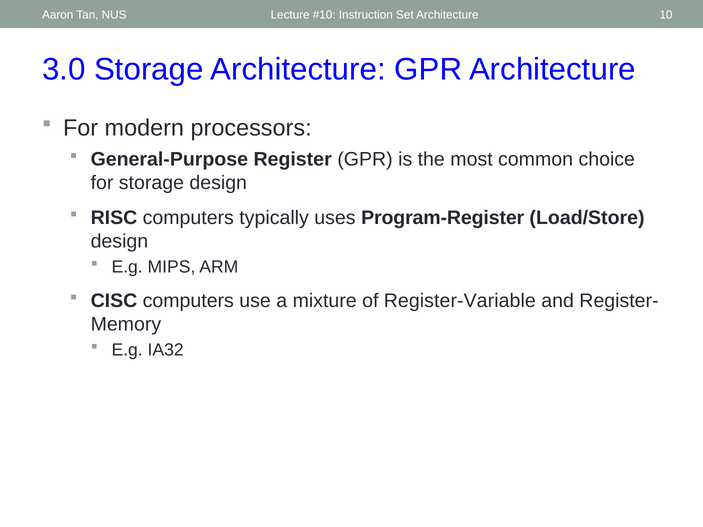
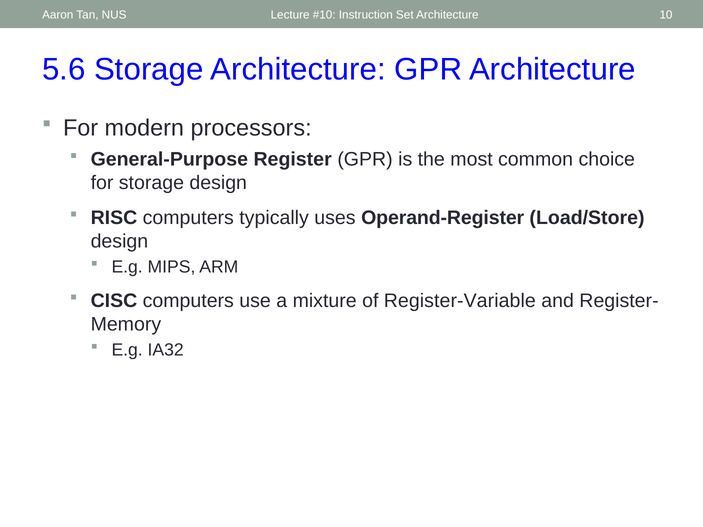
3.0: 3.0 -> 5.6
Program-Register: Program-Register -> Operand-Register
